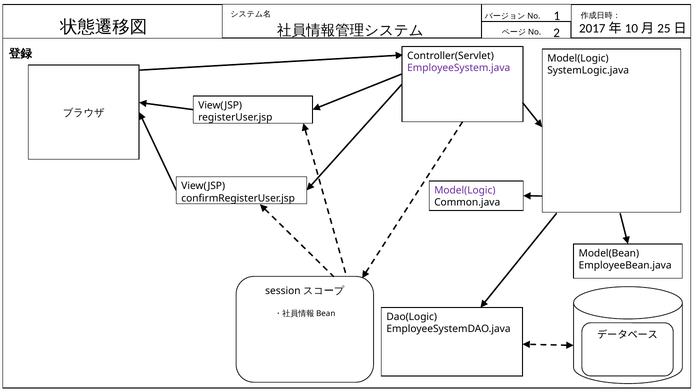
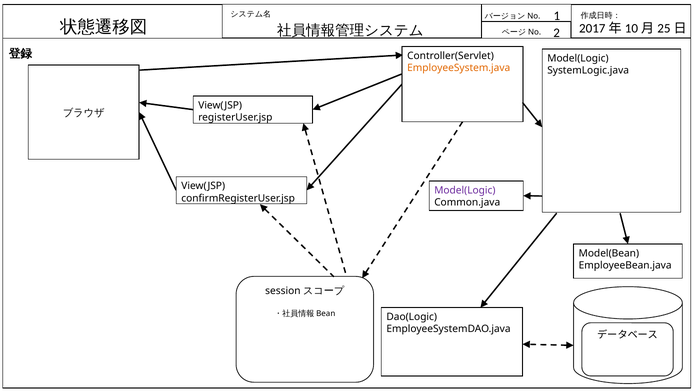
EmployeeSystem.java colour: purple -> orange
